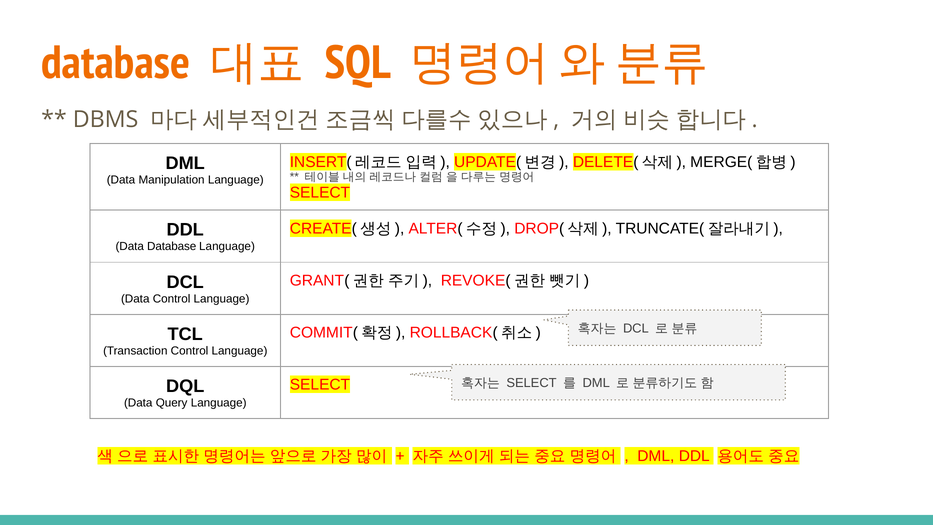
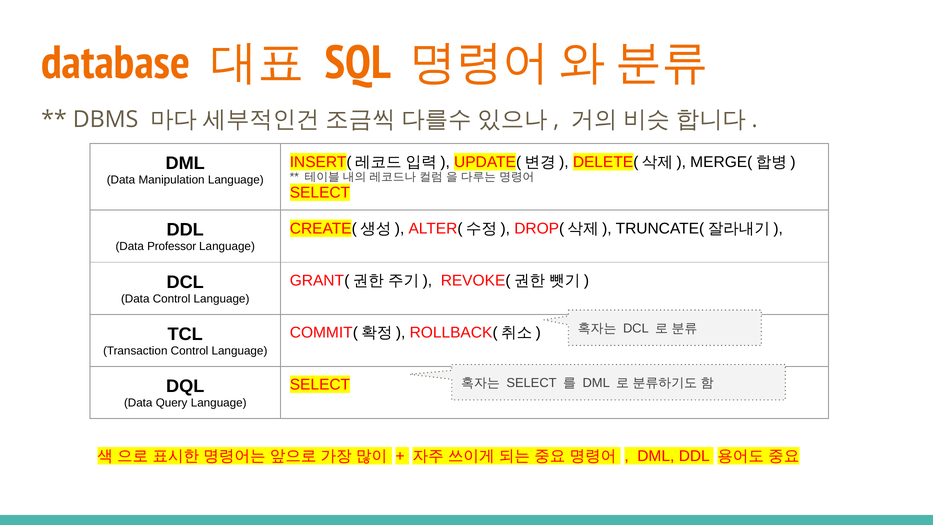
Data Database: Database -> Professor
